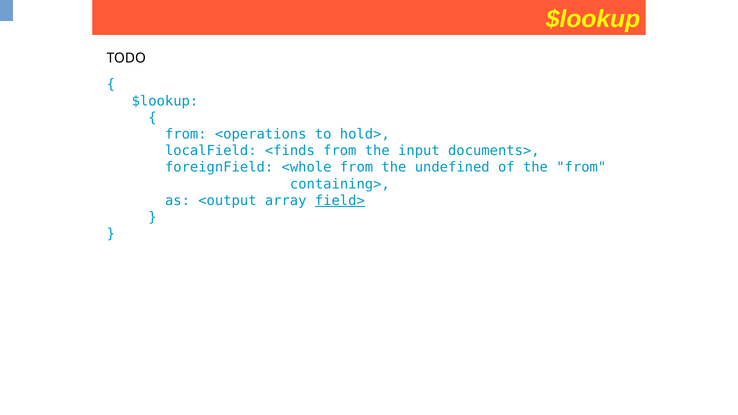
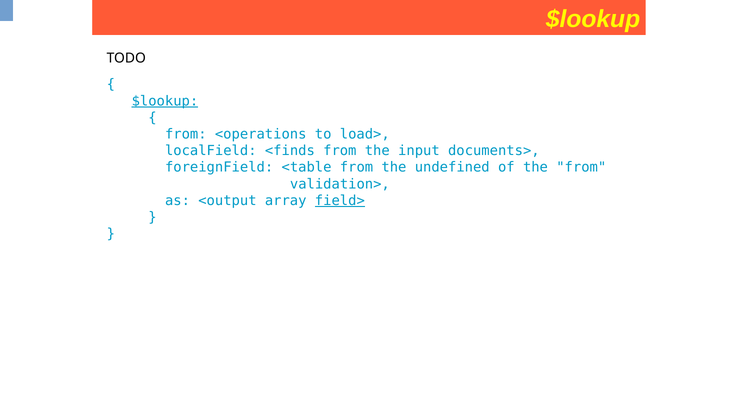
$lookup at (165, 101) underline: none -> present
hold>: hold> -> load>
<whole: <whole -> <table
containing>: containing> -> validation>
